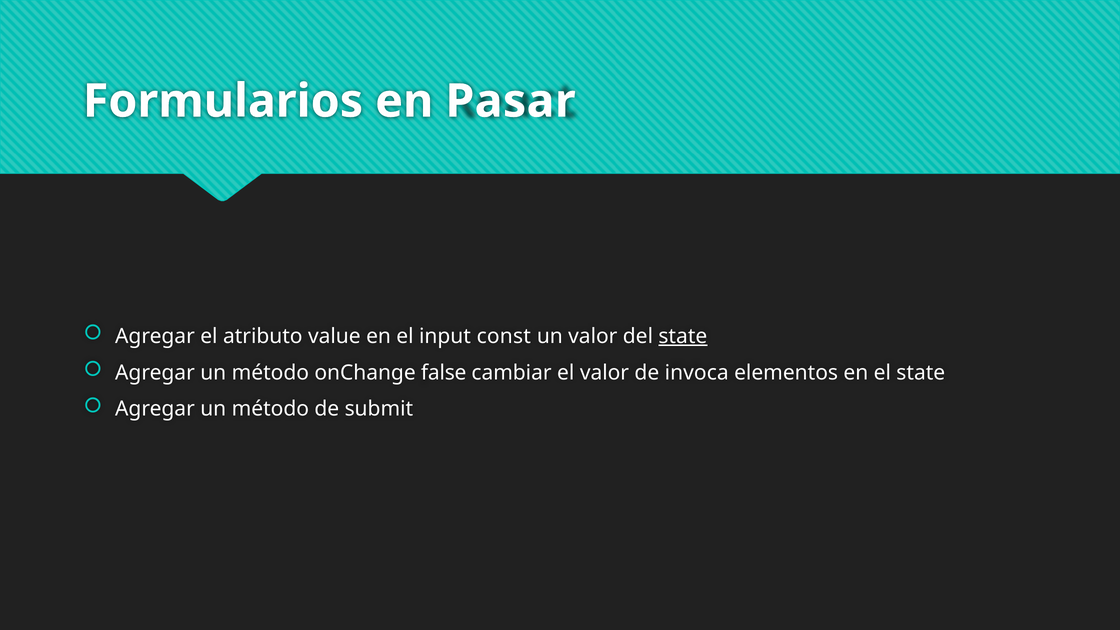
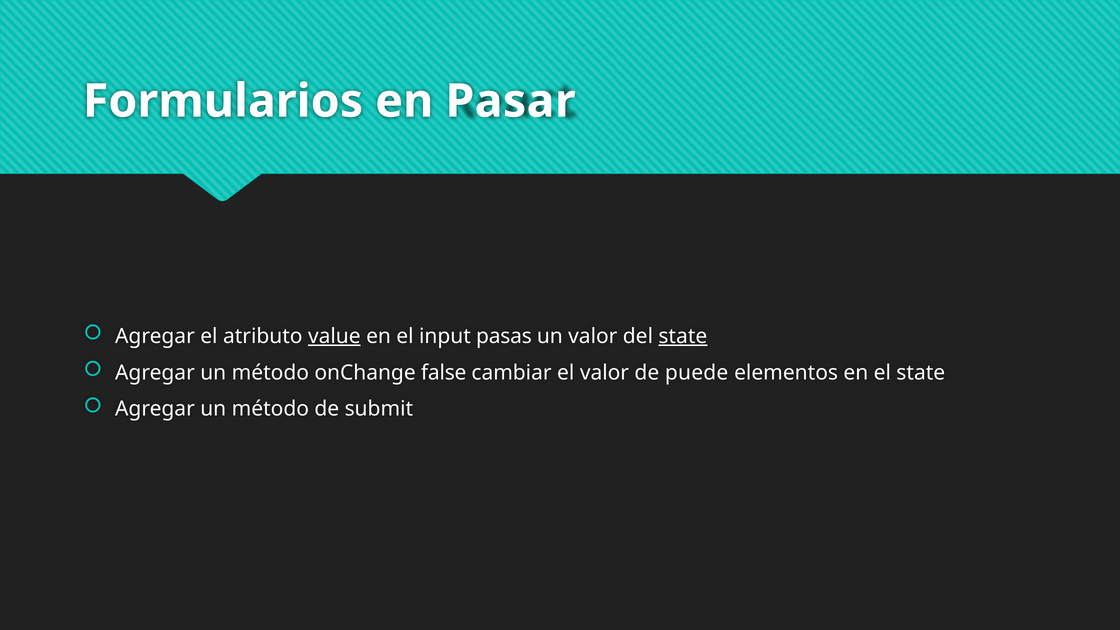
value underline: none -> present
const: const -> pasas
invoca: invoca -> puede
